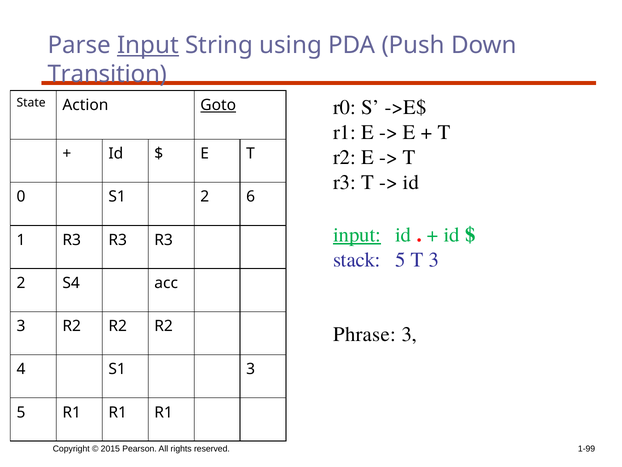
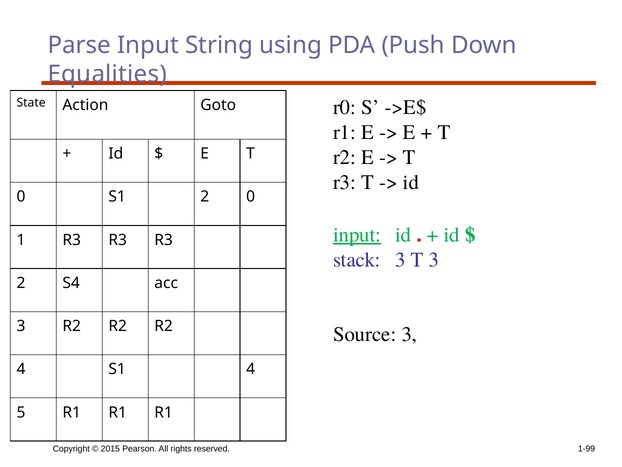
Input at (148, 45) underline: present -> none
Transition: Transition -> Equalities
Goto underline: present -> none
2 6: 6 -> 0
stack 5: 5 -> 3
Phrase: Phrase -> Source
S1 3: 3 -> 4
